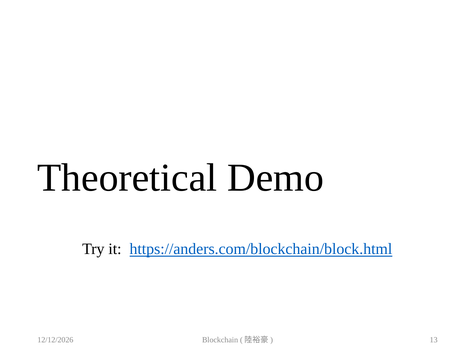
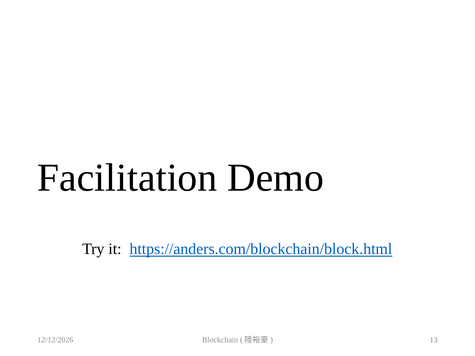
Theoretical: Theoretical -> Facilitation
